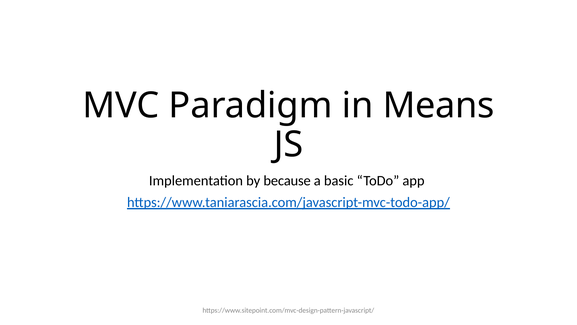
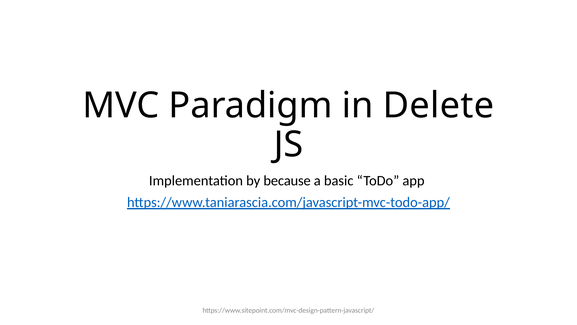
Means: Means -> Delete
